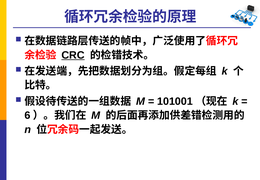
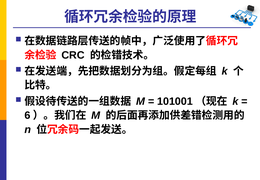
CRC underline: present -> none
